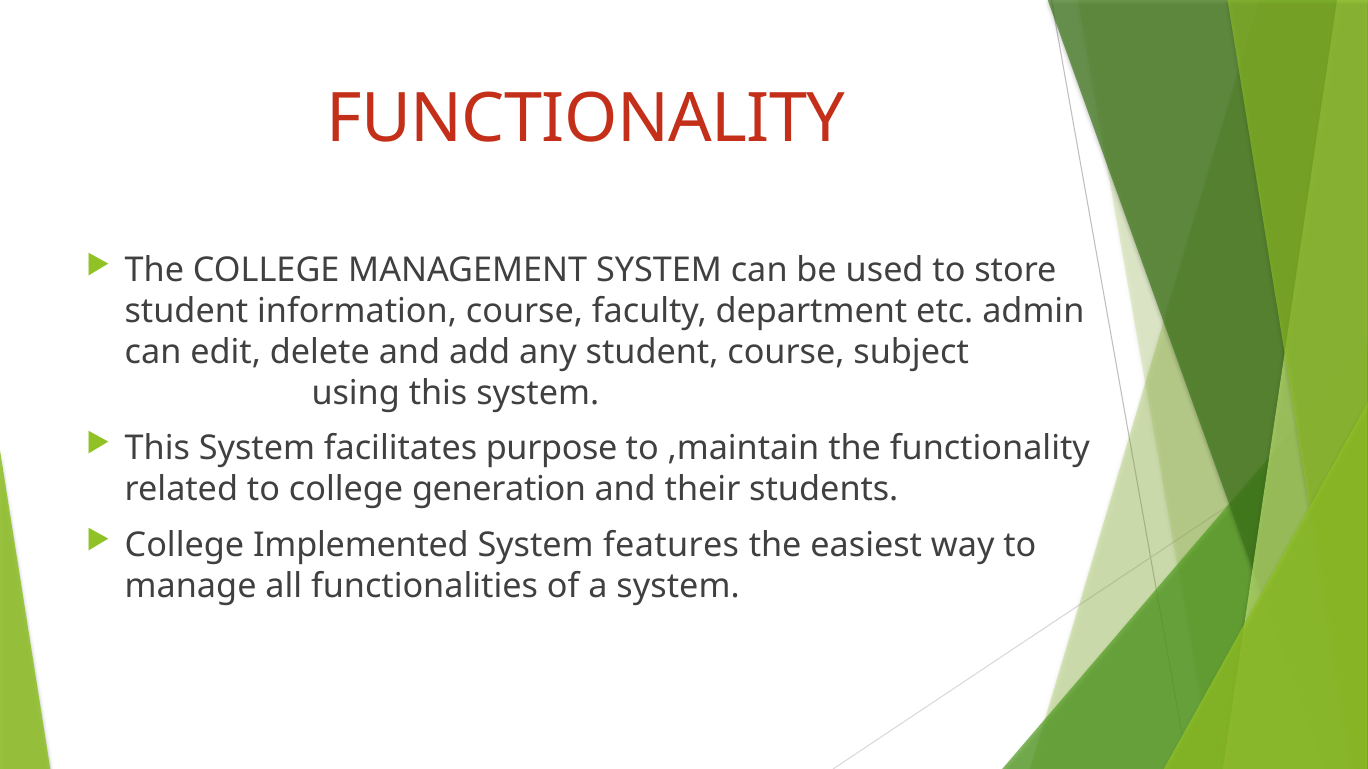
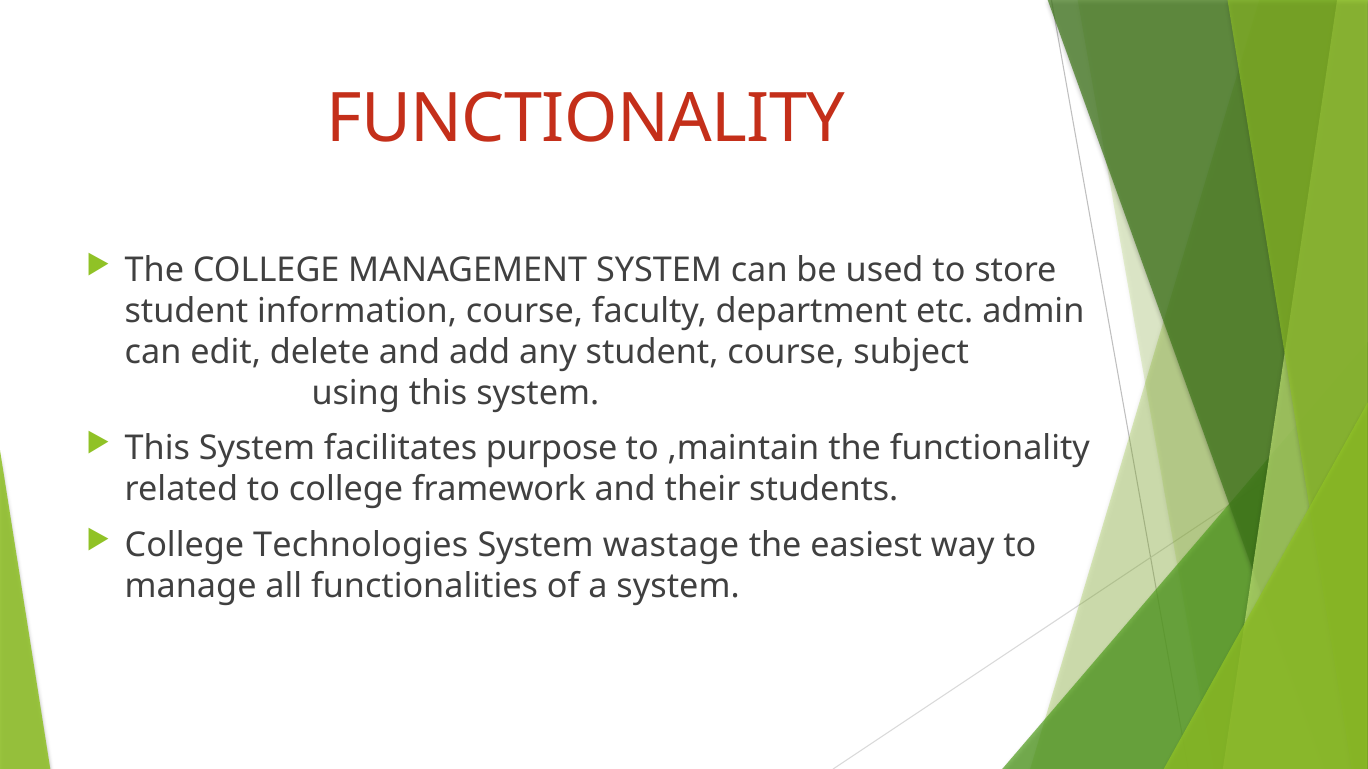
generation: generation -> framework
Implemented: Implemented -> Technologies
features: features -> wastage
